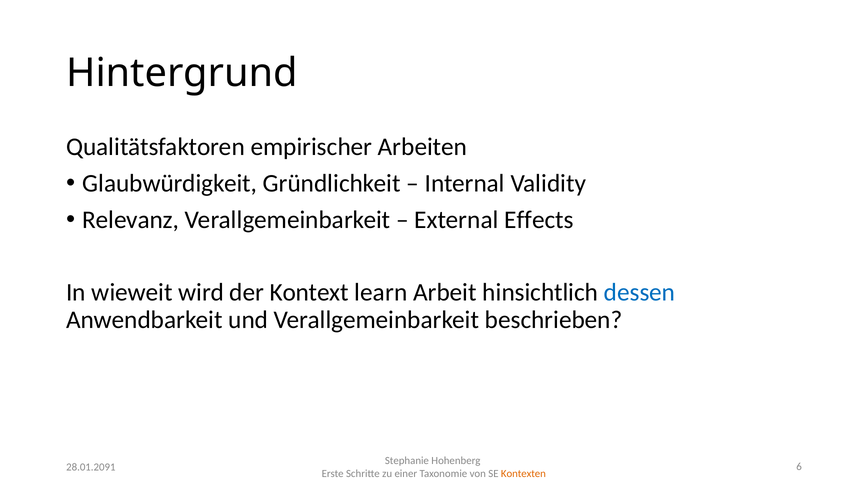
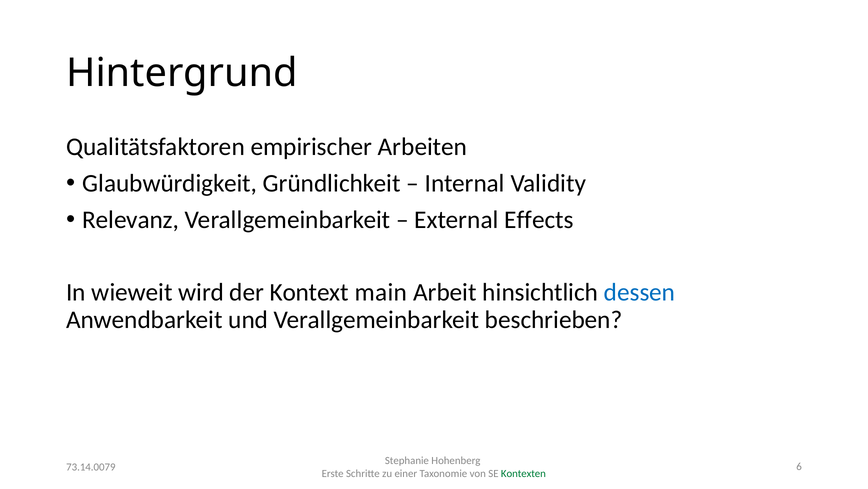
learn: learn -> main
28.01.2091: 28.01.2091 -> 73.14.0079
Kontexten colour: orange -> green
